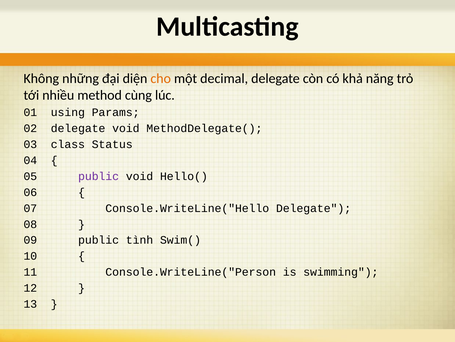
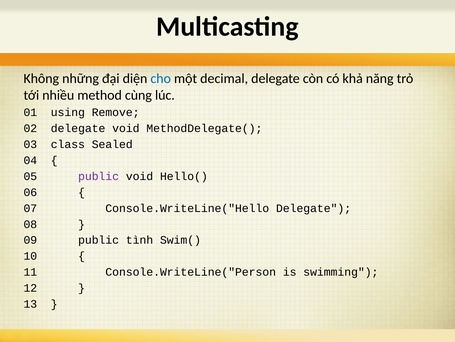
cho colour: orange -> blue
Params: Params -> Remove
Status: Status -> Sealed
